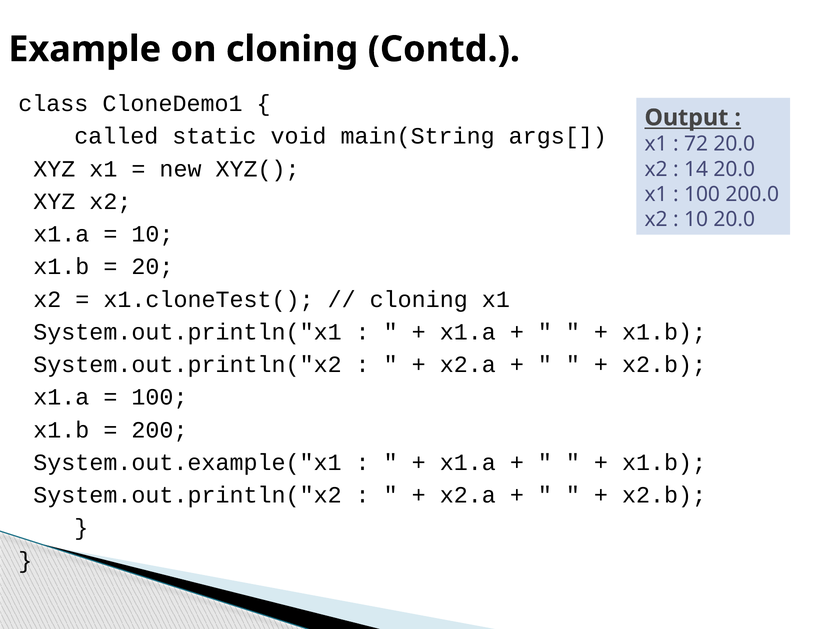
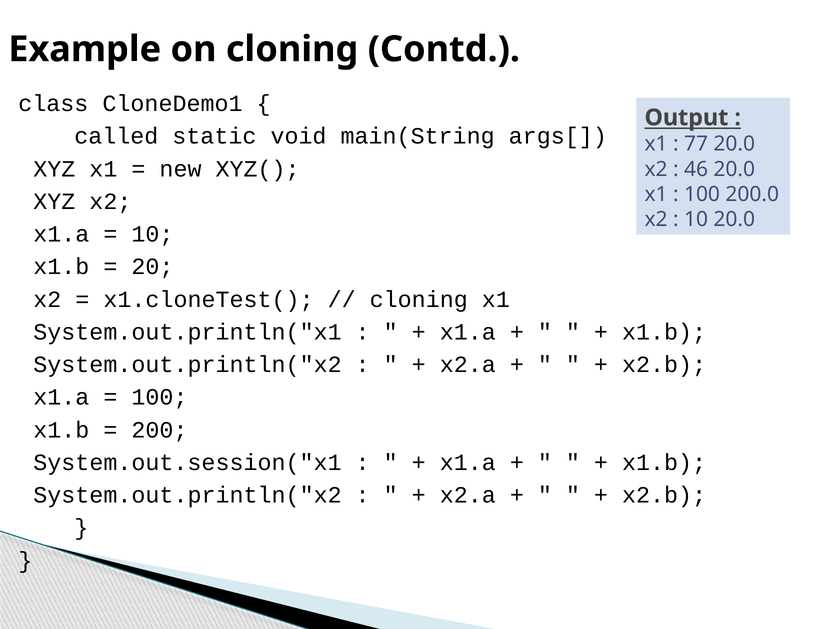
72: 72 -> 77
14: 14 -> 46
System.out.example("x1: System.out.example("x1 -> System.out.session("x1
